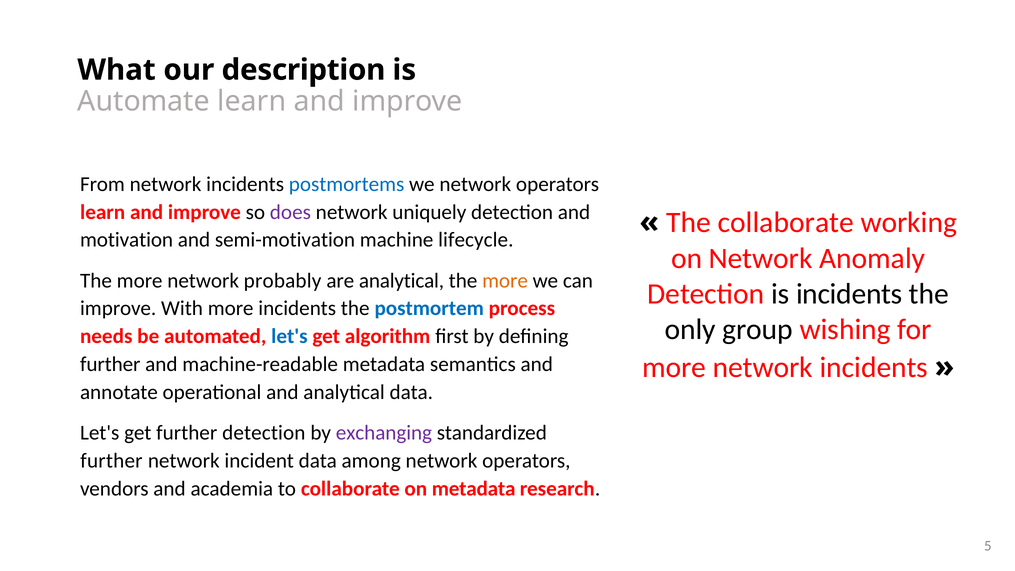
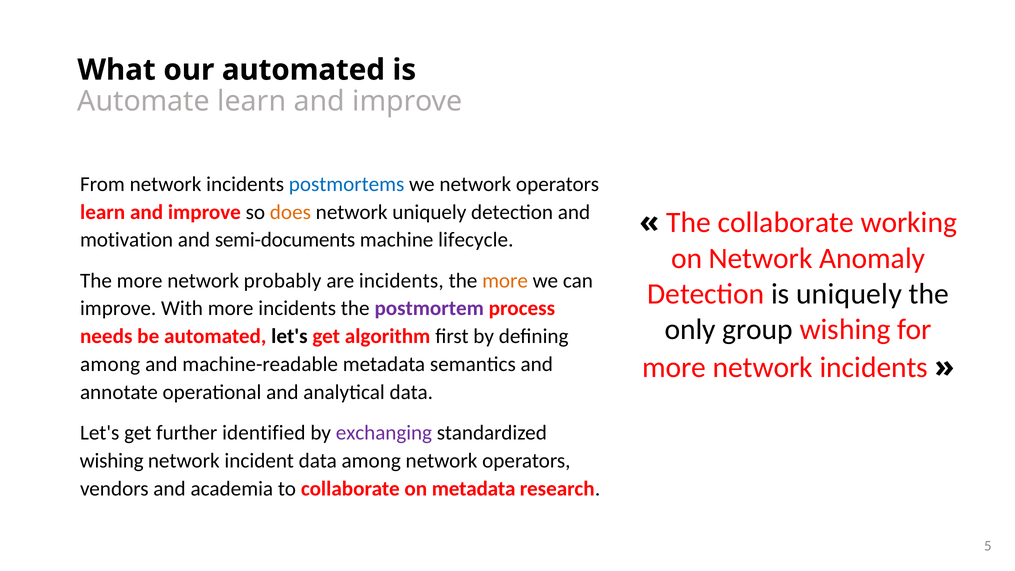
our description: description -> automated
does colour: purple -> orange
semi-motivation: semi-motivation -> semi-documents
are analytical: analytical -> incidents
is incidents: incidents -> uniquely
postmortem colour: blue -> purple
let's at (289, 336) colour: blue -> black
further at (110, 364): further -> among
further detection: detection -> identified
further at (111, 461): further -> wishing
